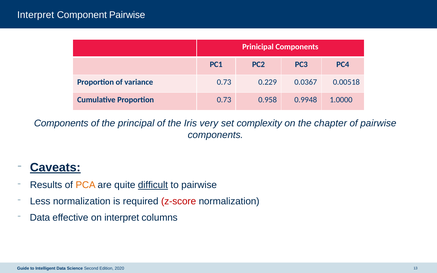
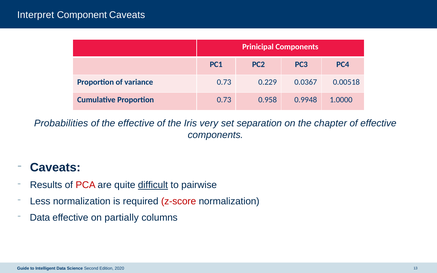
Component Pairwise: Pairwise -> Caveats
Components at (61, 123): Components -> Probabilities
the principal: principal -> effective
complexity: complexity -> separation
of pairwise: pairwise -> effective
Caveats at (55, 168) underline: present -> none
PCA colour: orange -> red
on interpret: interpret -> partially
